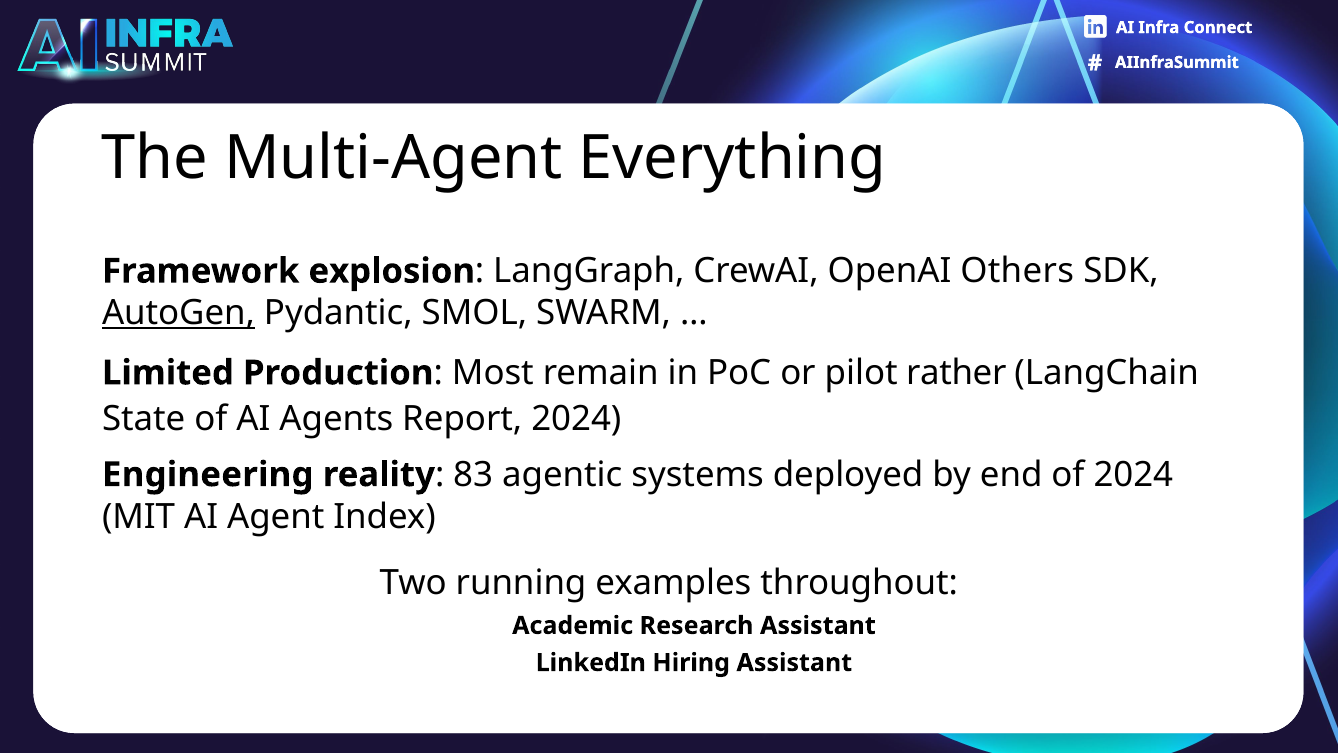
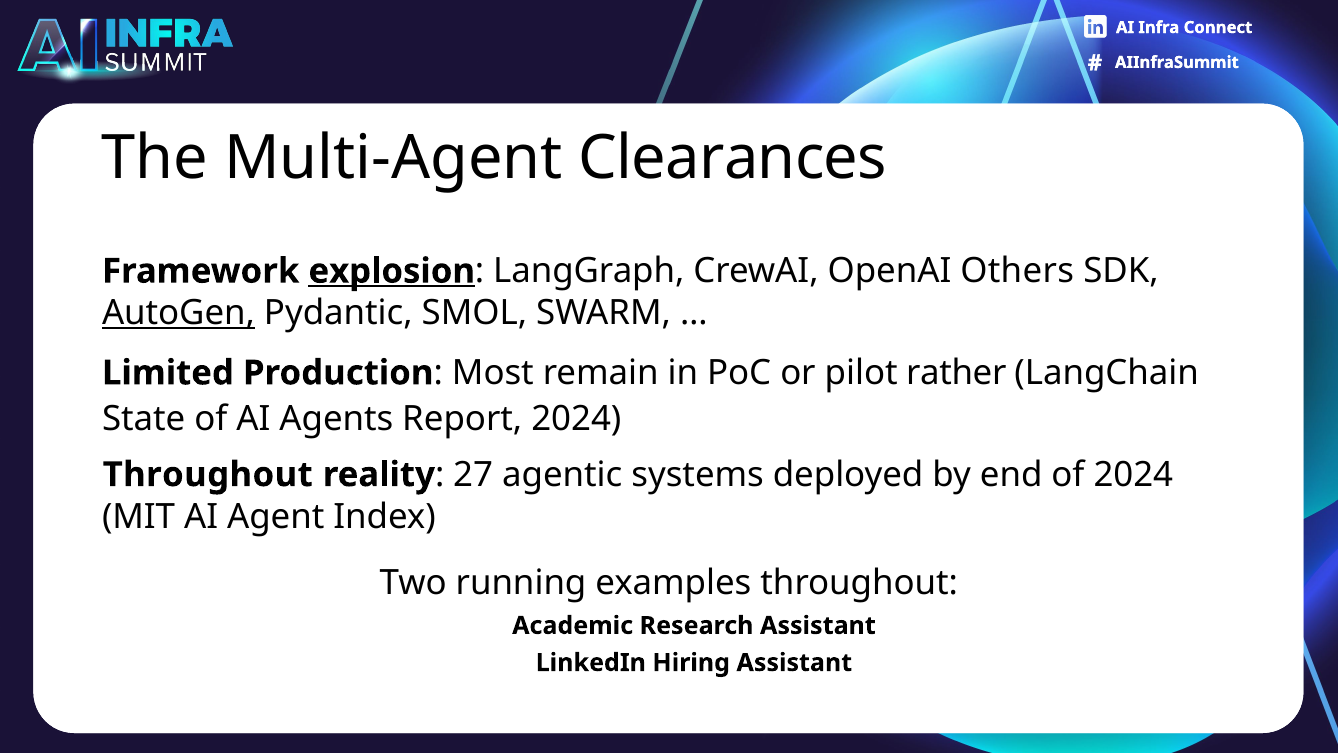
Everything: Everything -> Clearances
explosion underline: none -> present
Engineering at (208, 474): Engineering -> Throughout
83: 83 -> 27
